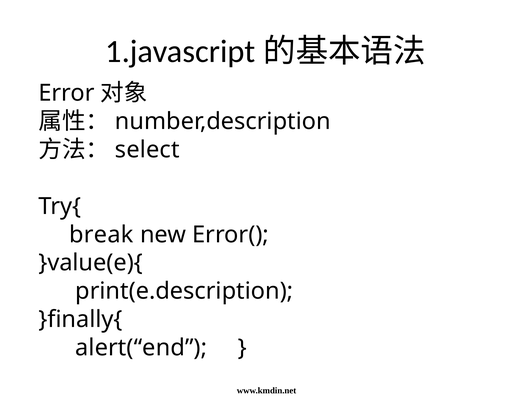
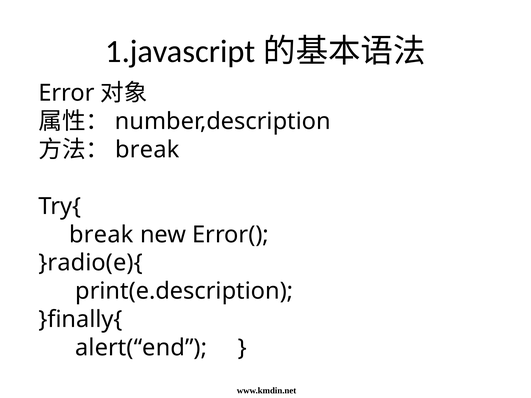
select at (147, 150): select -> break
}value(e){: }value(e){ -> }radio(e){
